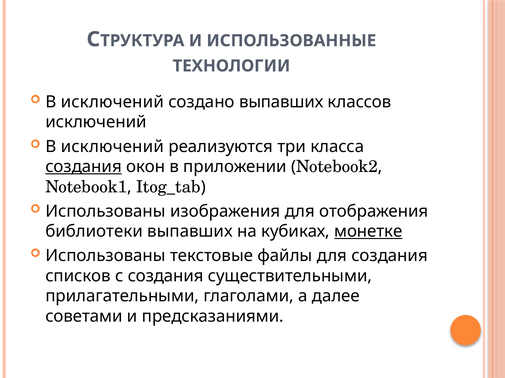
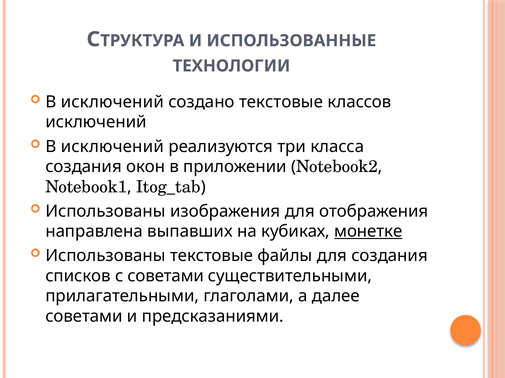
создано выпавших: выпавших -> текстовые
создания at (84, 167) underline: present -> none
библиотеки: библиотеки -> направлена
с создания: создания -> советами
